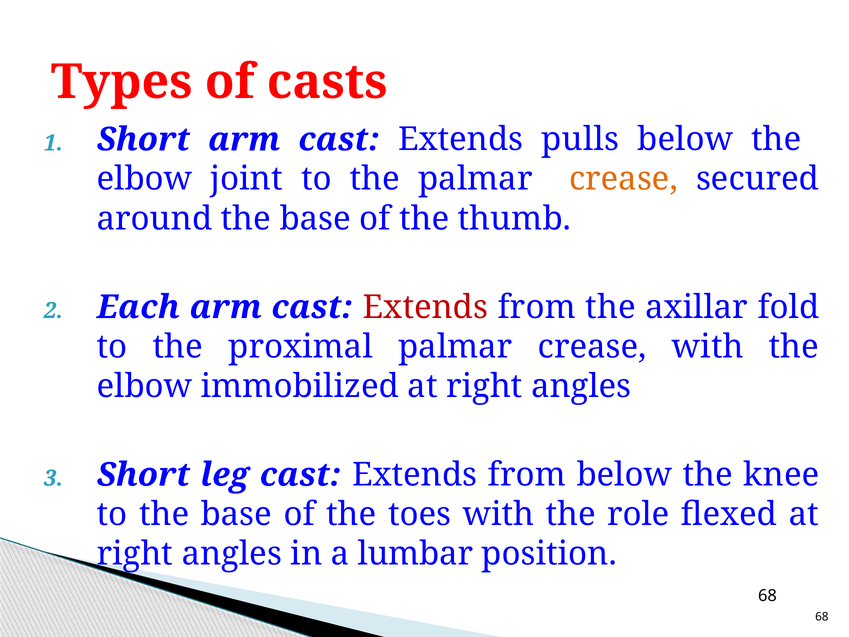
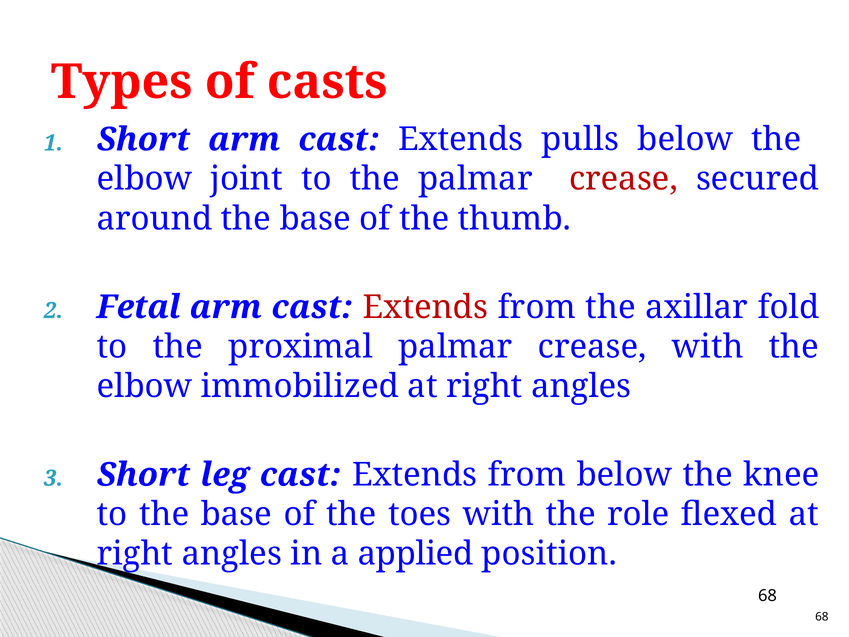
crease at (623, 179) colour: orange -> red
Each: Each -> Fetal
lumbar: lumbar -> applied
